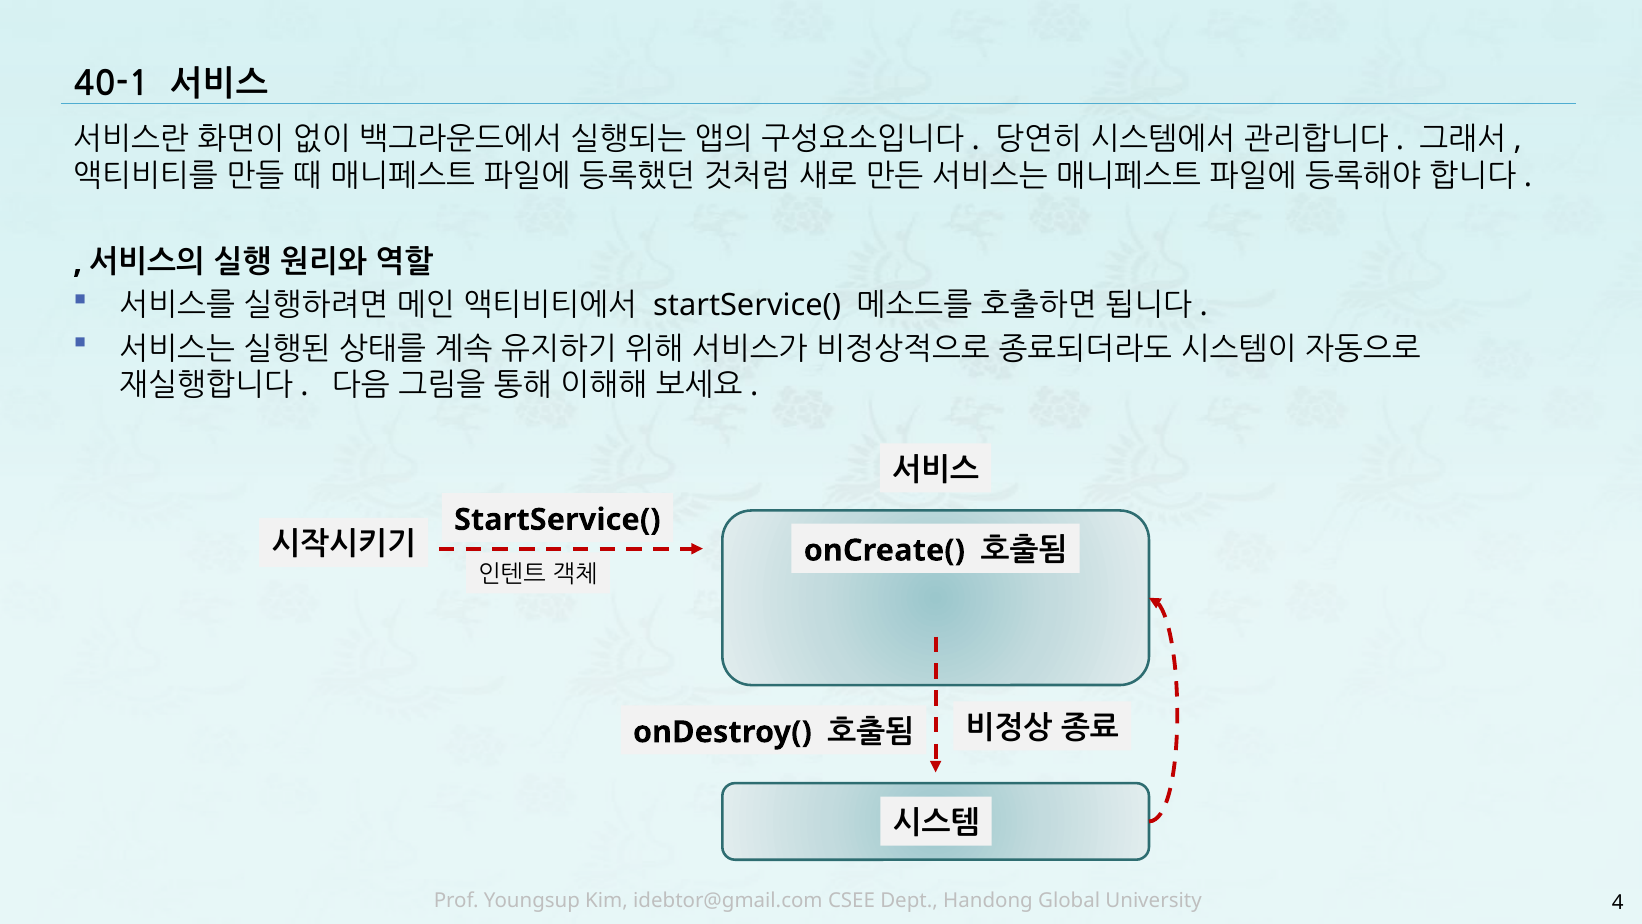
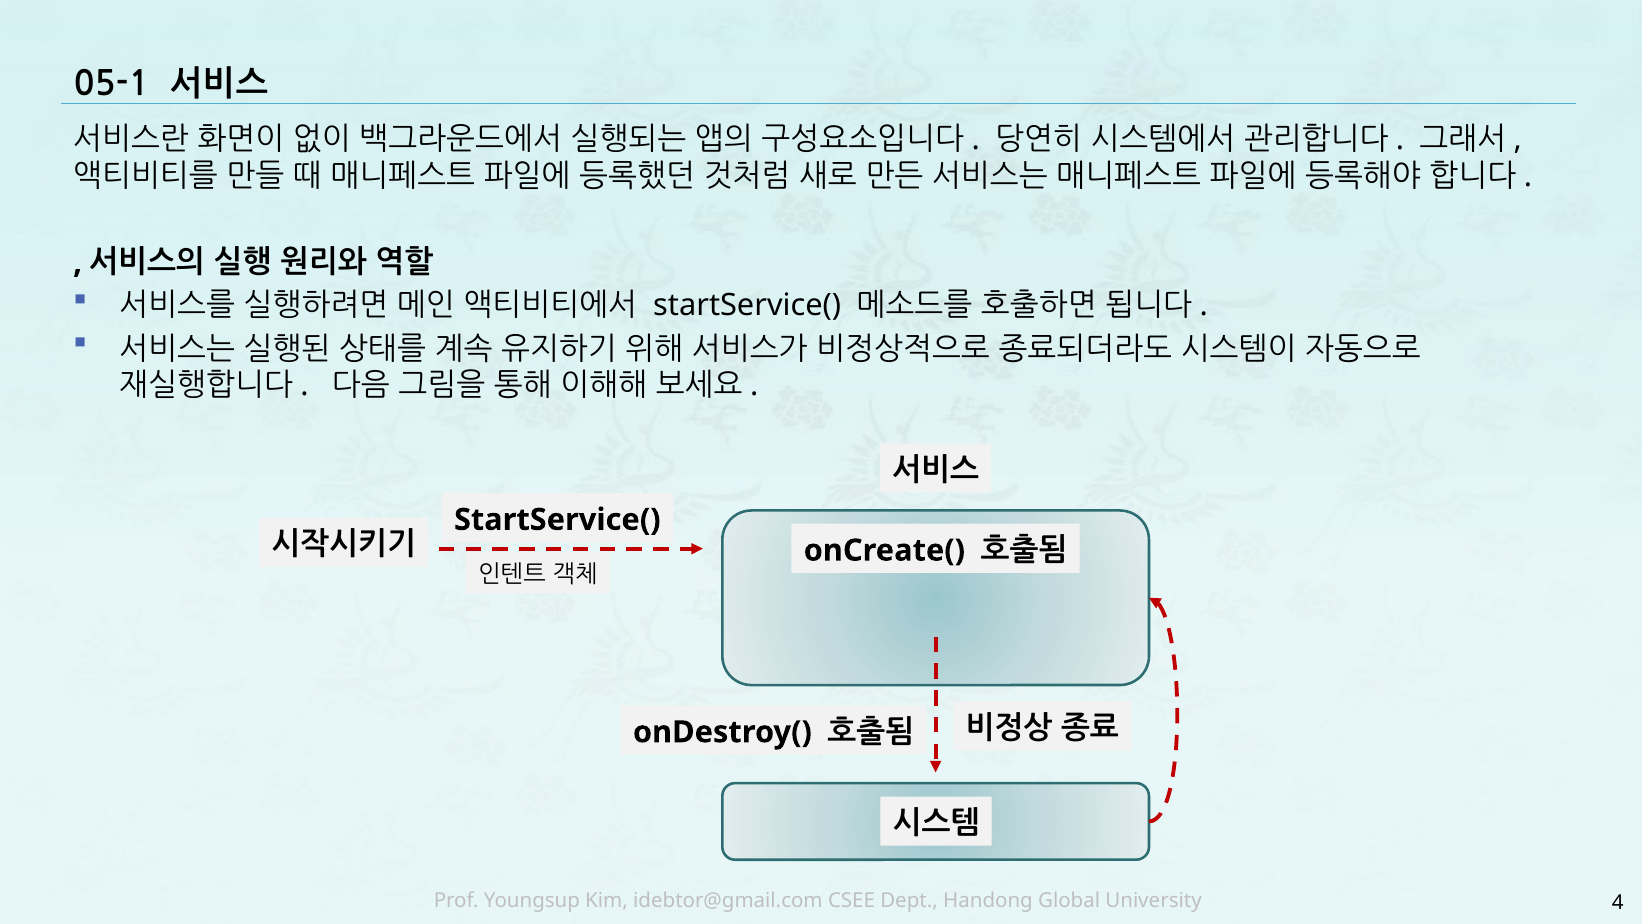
40-1: 40-1 -> 05-1
